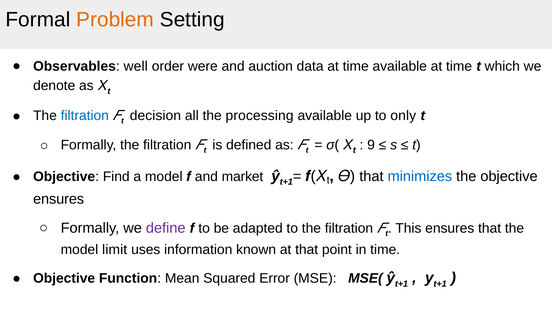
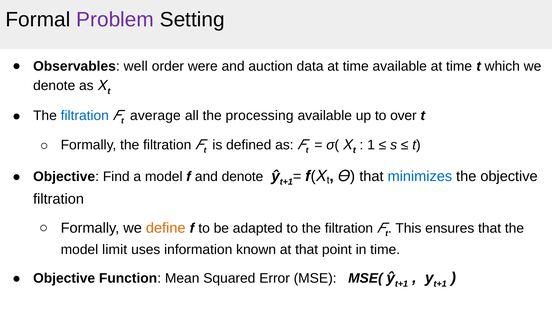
Problem colour: orange -> purple
decision: decision -> average
only: only -> over
9: 9 -> 1
and market: market -> denote
ensures at (59, 199): ensures -> filtration
define colour: purple -> orange
